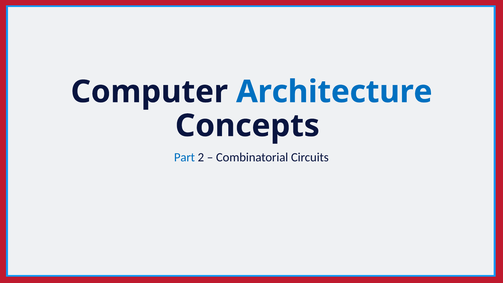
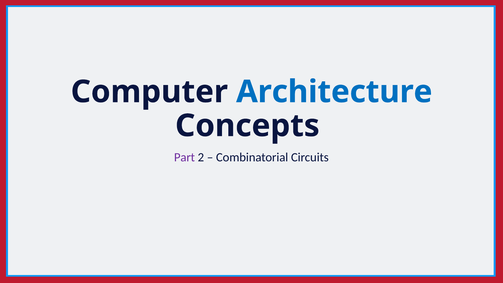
Part colour: blue -> purple
